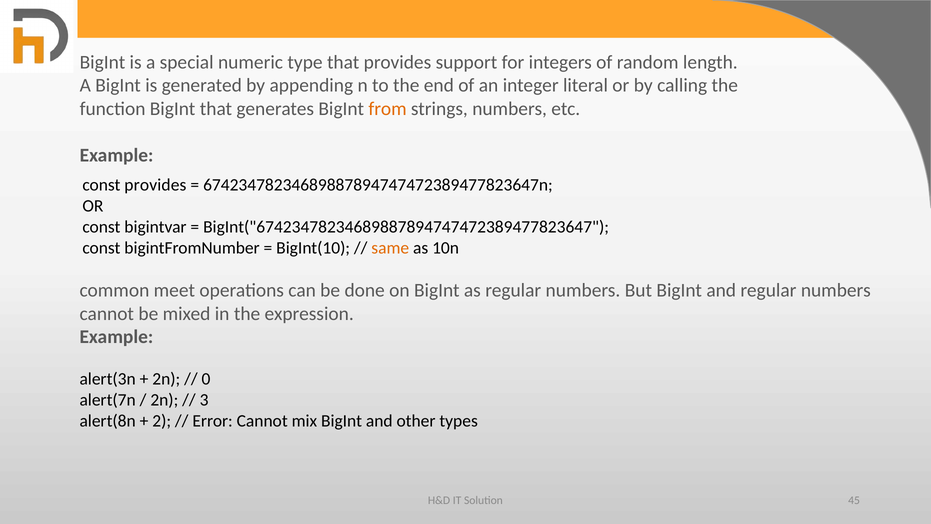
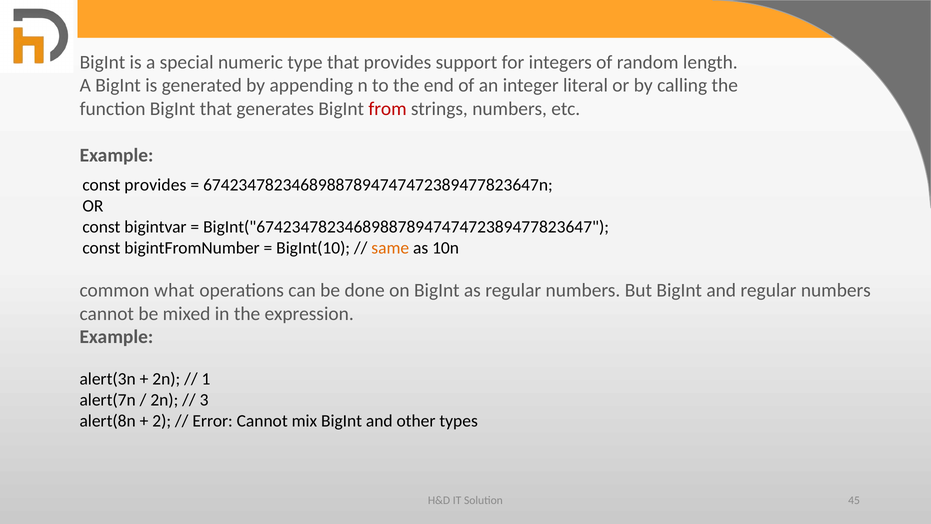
from colour: orange -> red
meet: meet -> what
0: 0 -> 1
